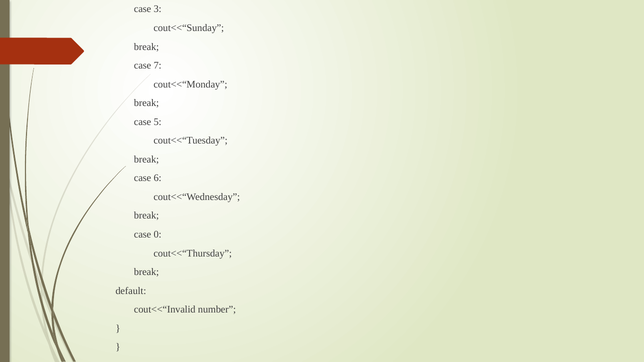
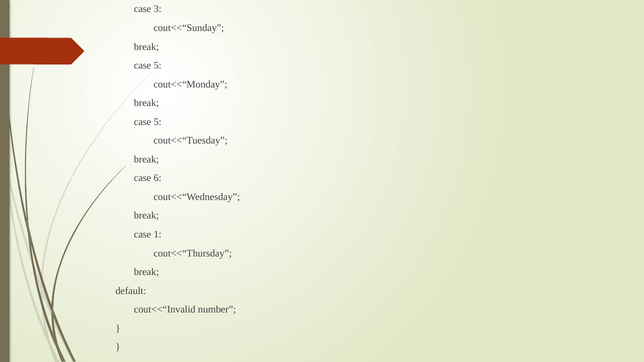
7 at (158, 66): 7 -> 5
0: 0 -> 1
